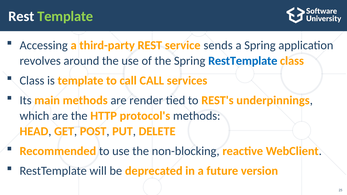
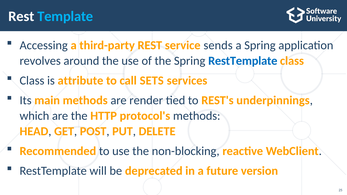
Template at (65, 16) colour: light green -> light blue
is template: template -> attribute
call CALL: CALL -> SETS
